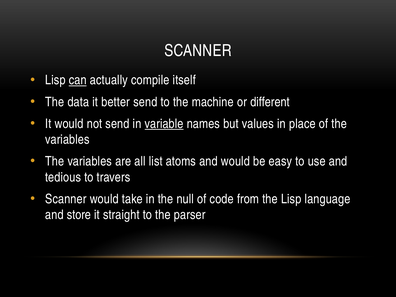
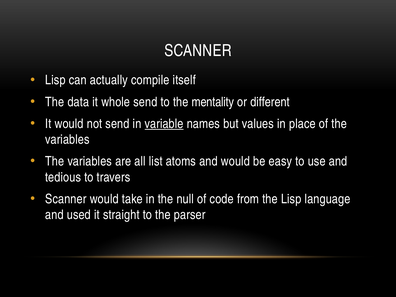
can underline: present -> none
better: better -> whole
machine: machine -> mentality
store: store -> used
